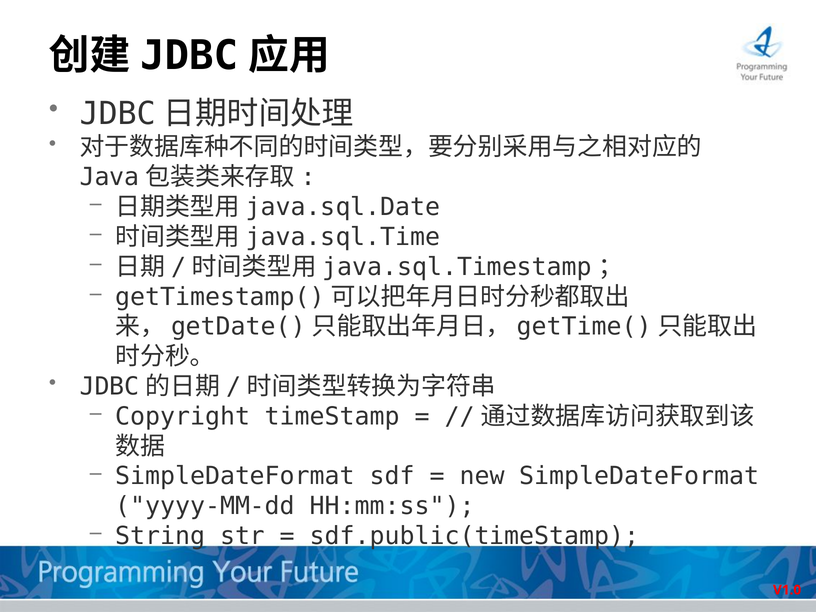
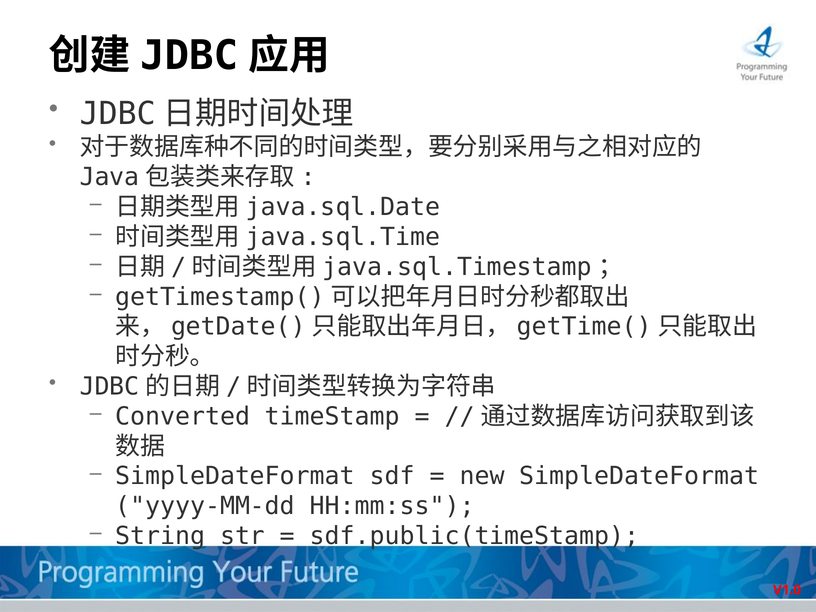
Copyright: Copyright -> Converted
